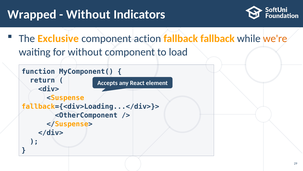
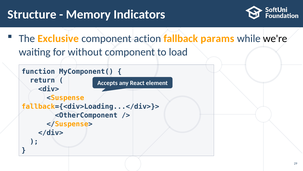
Wrapped: Wrapped -> Structure
Without at (88, 14): Without -> Memory
fallback fallback: fallback -> params
we're colour: orange -> black
